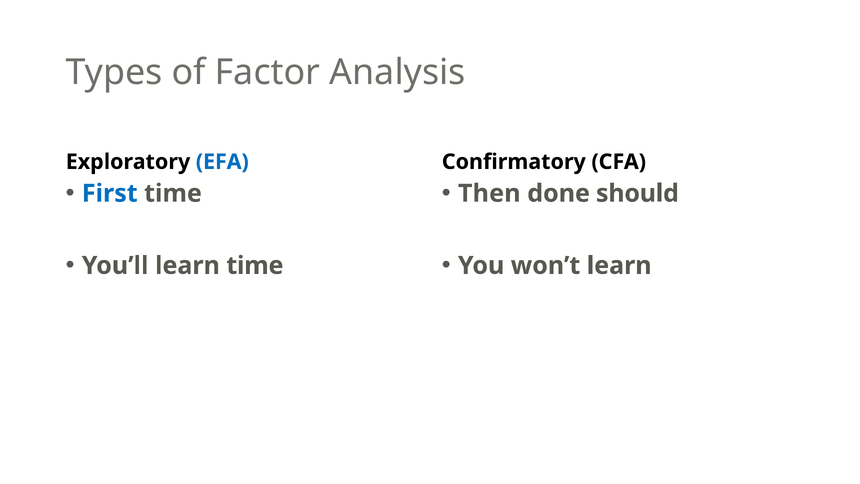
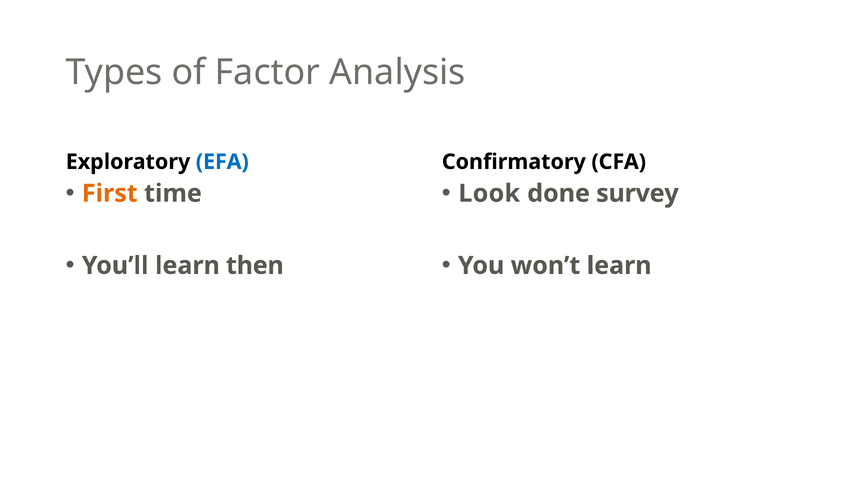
First colour: blue -> orange
Then: Then -> Look
should: should -> survey
learn time: time -> then
